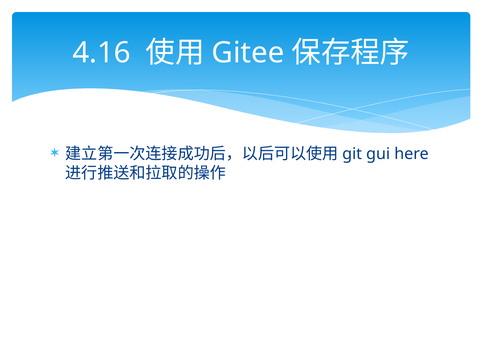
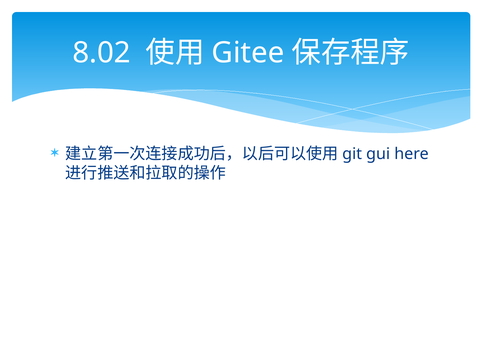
4.16: 4.16 -> 8.02
